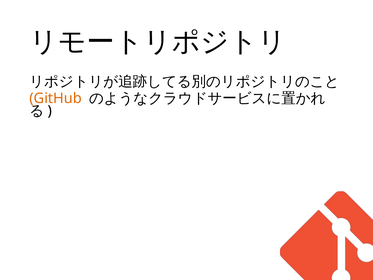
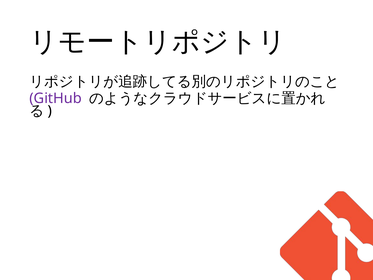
GitHub colour: orange -> purple
